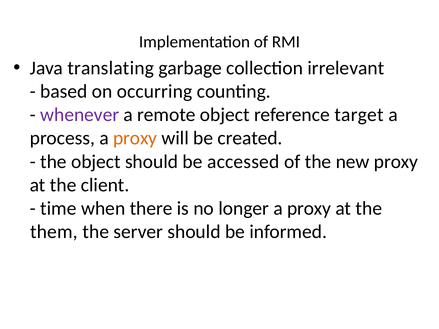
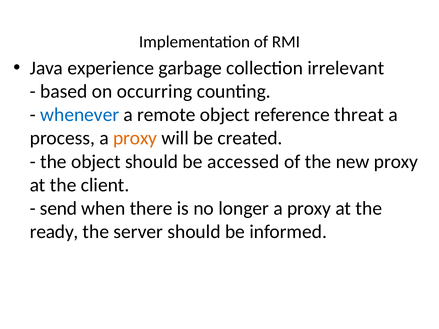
translating: translating -> experience
whenever colour: purple -> blue
target: target -> threat
time: time -> send
them: them -> ready
